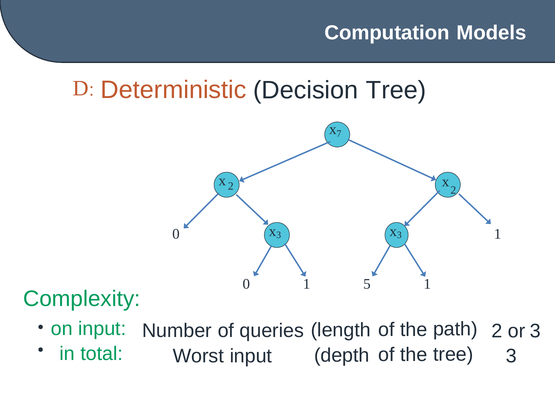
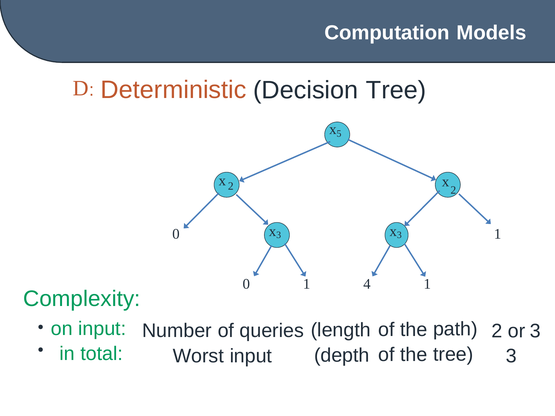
7: 7 -> 5
5: 5 -> 4
